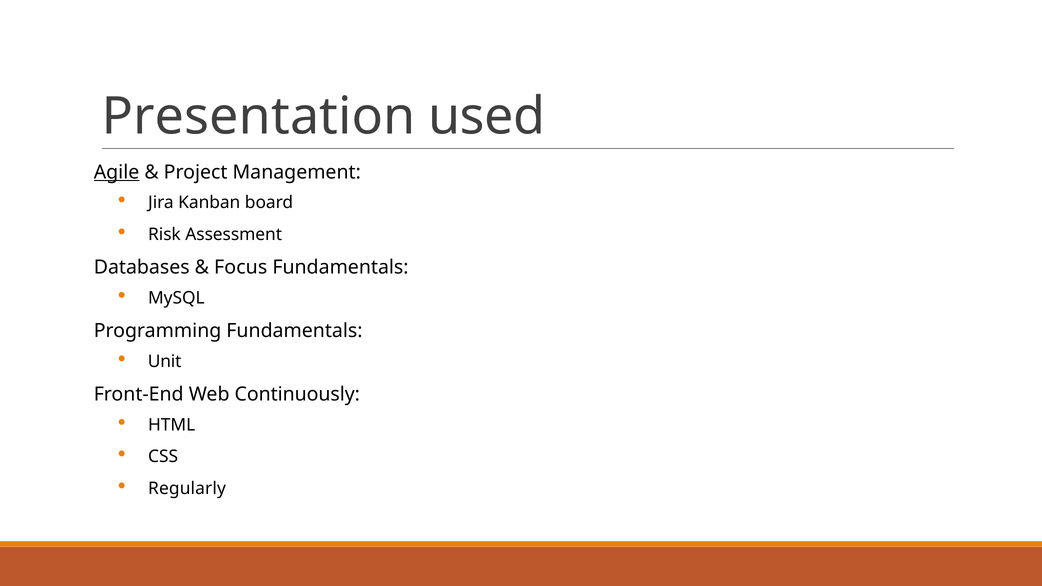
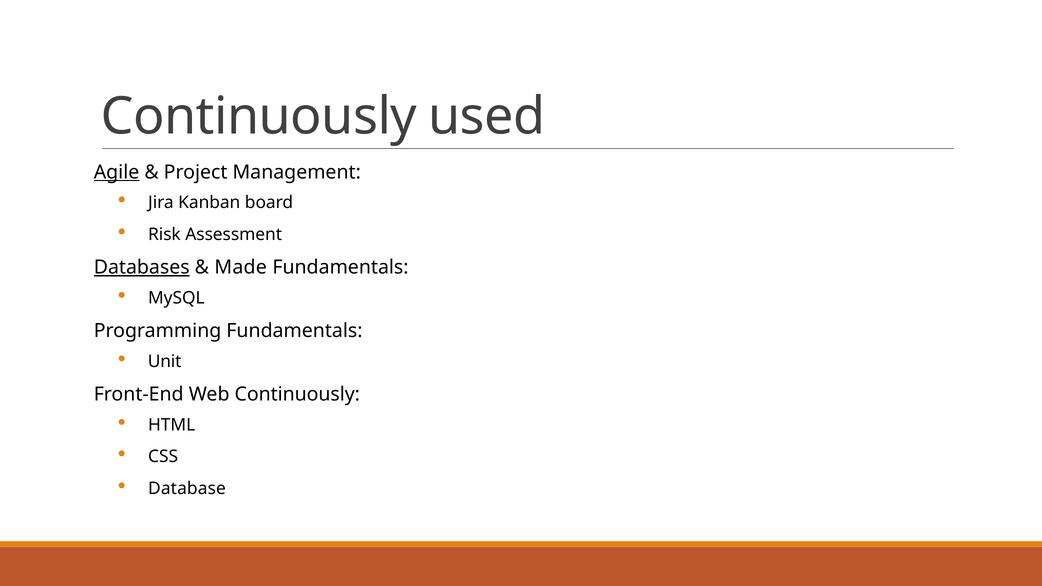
Presentation at (259, 117): Presentation -> Continuously
Databases underline: none -> present
Focus: Focus -> Made
Regularly: Regularly -> Database
